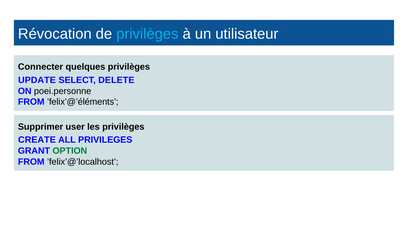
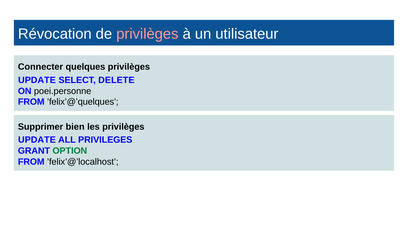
privilèges at (147, 34) colour: light blue -> pink
’felix’@’éléments: ’felix’@’éléments -> ’felix’@’quelques
user: user -> bien
CREATE at (37, 140): CREATE -> UPDATE
